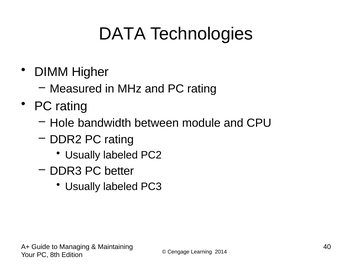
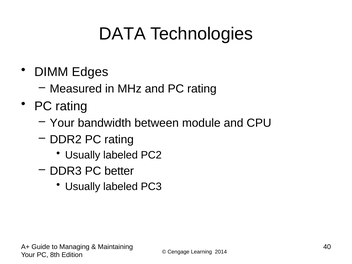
Higher: Higher -> Edges
Hole at (62, 123): Hole -> Your
